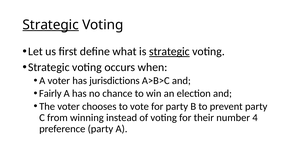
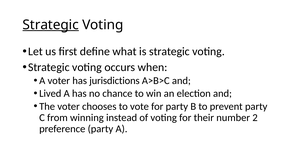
strategic at (169, 52) underline: present -> none
Fairly: Fairly -> Lived
4: 4 -> 2
